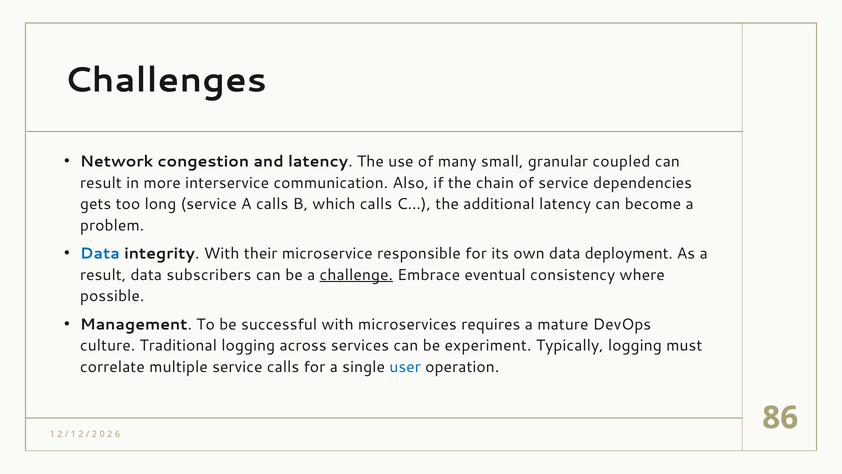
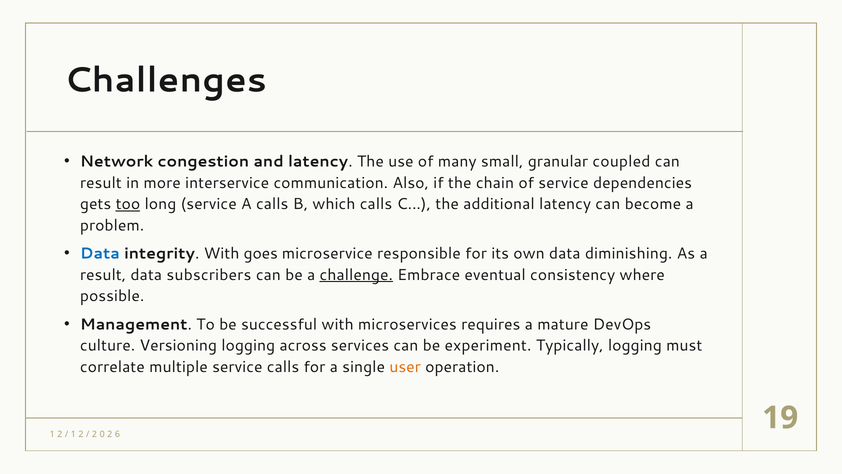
too underline: none -> present
their: their -> goes
deployment: deployment -> diminishing
Traditional: Traditional -> Versioning
user colour: blue -> orange
86: 86 -> 19
